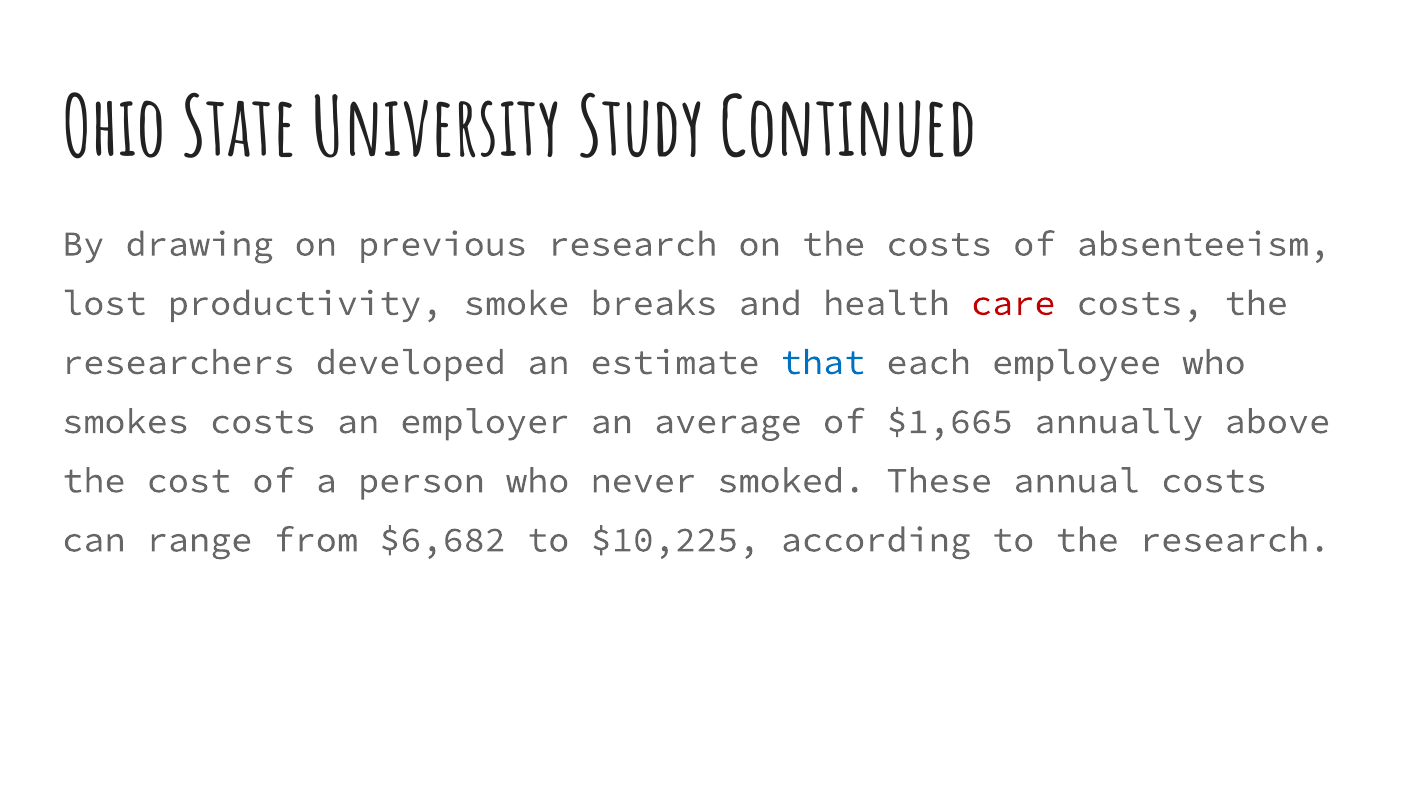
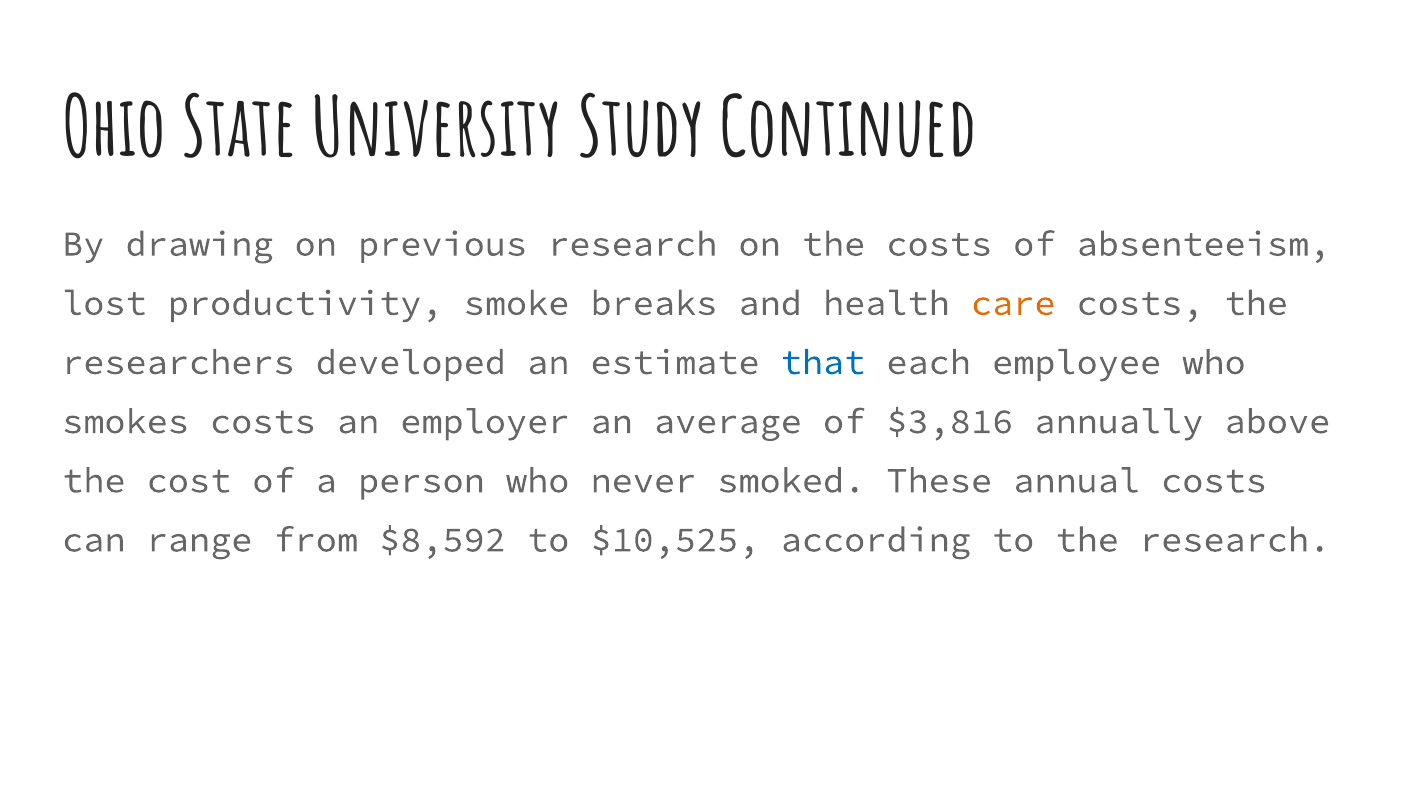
care colour: red -> orange
$1,665: $1,665 -> $3,816
$6,682: $6,682 -> $8,592
$10,225: $10,225 -> $10,525
